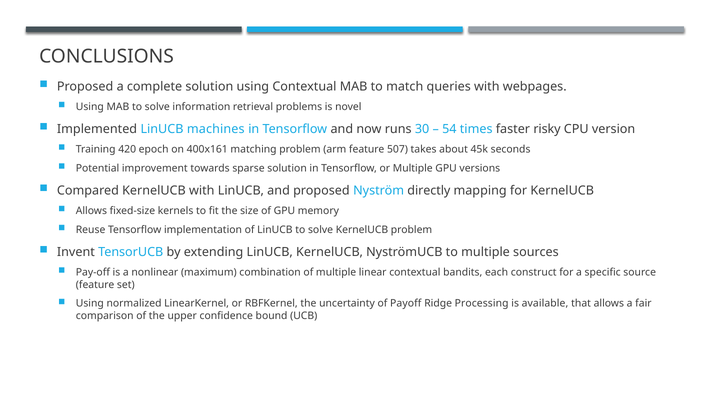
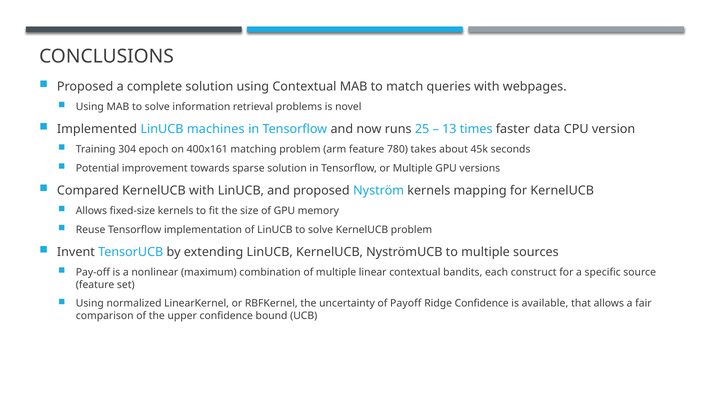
30: 30 -> 25
54: 54 -> 13
risky: risky -> data
420: 420 -> 304
507: 507 -> 780
Nyström directly: directly -> kernels
Ridge Processing: Processing -> Confidence
